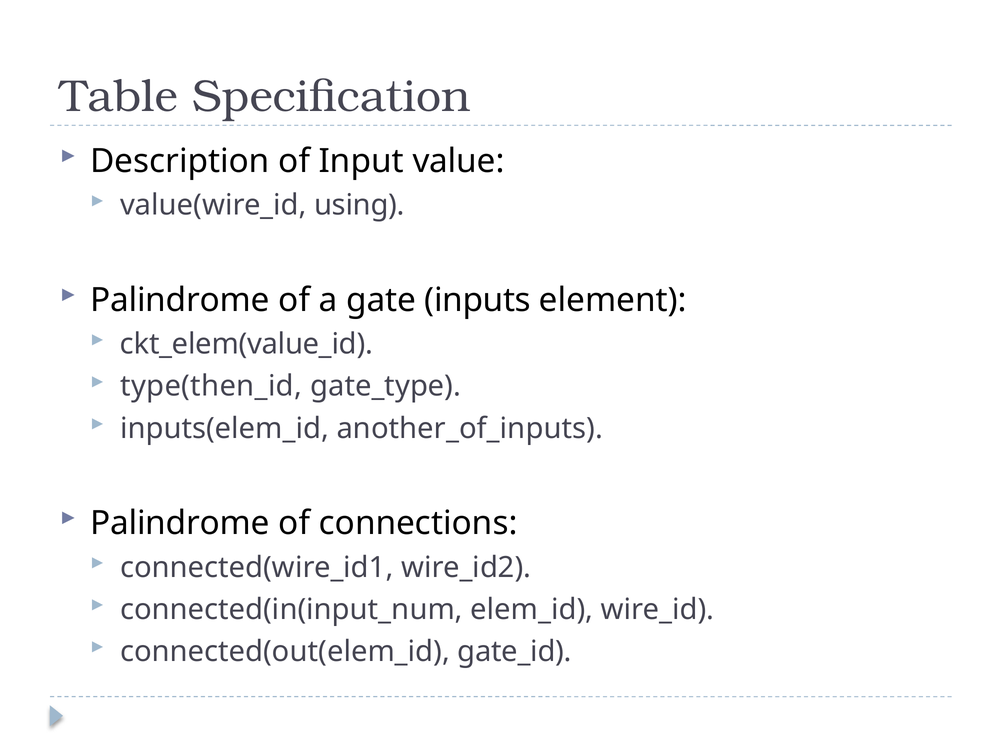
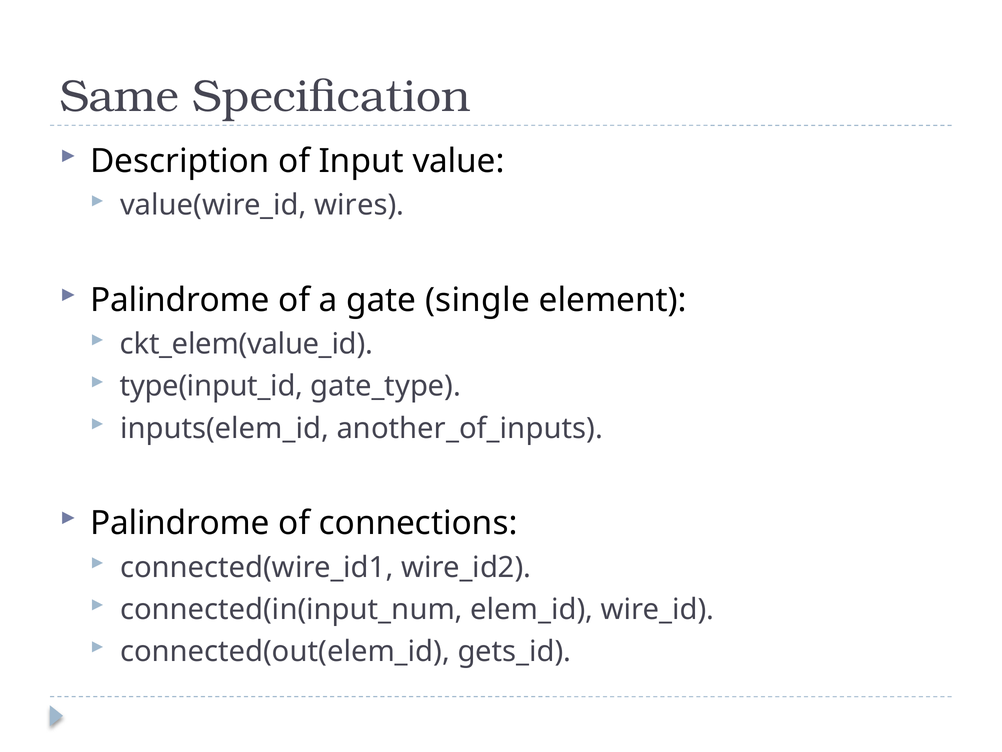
Table: Table -> Same
using: using -> wires
inputs: inputs -> single
type(then_id: type(then_id -> type(input_id
gate_id: gate_id -> gets_id
